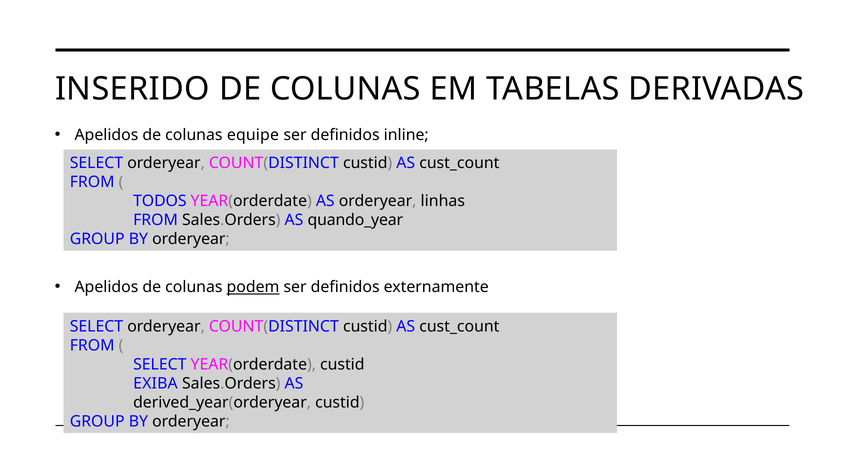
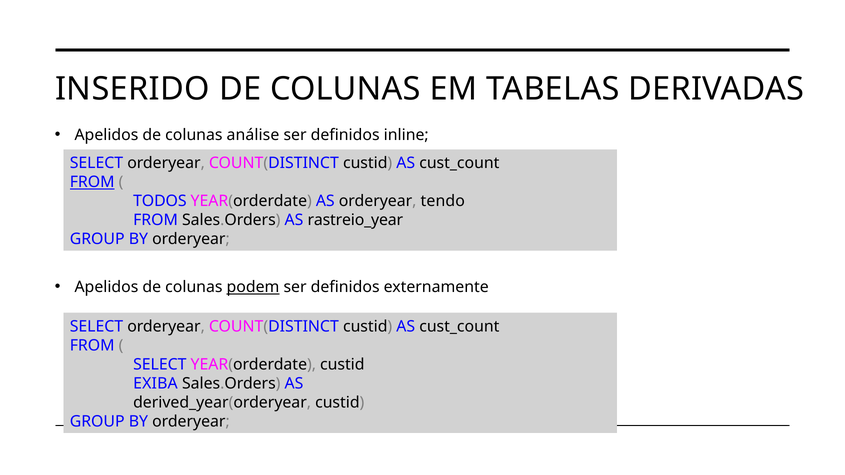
equipe: equipe -> análise
FROM at (92, 182) underline: none -> present
linhas: linhas -> tendo
quando_year: quando_year -> rastreio_year
